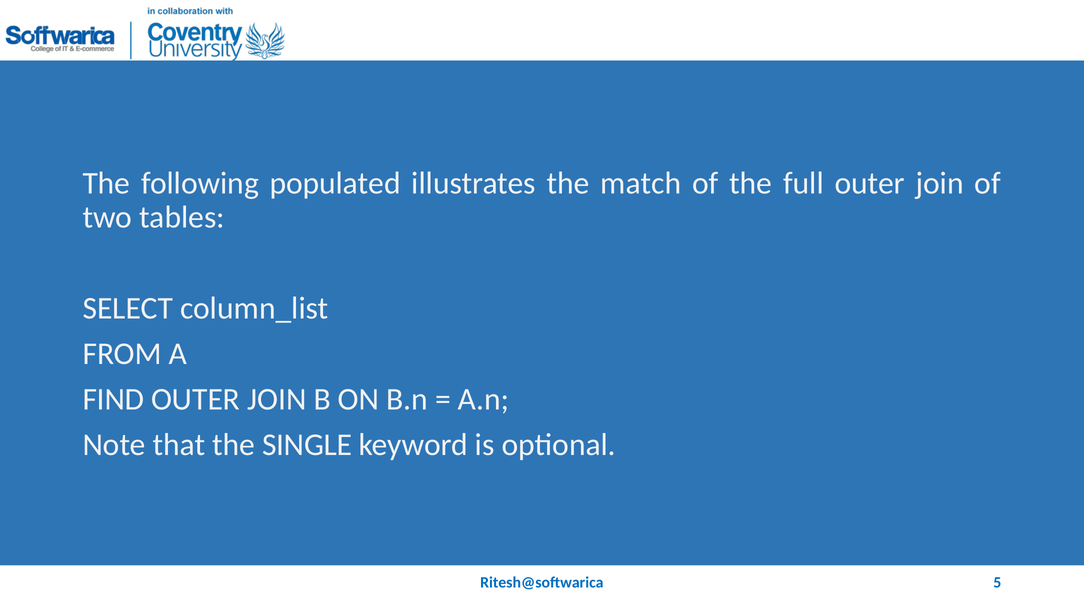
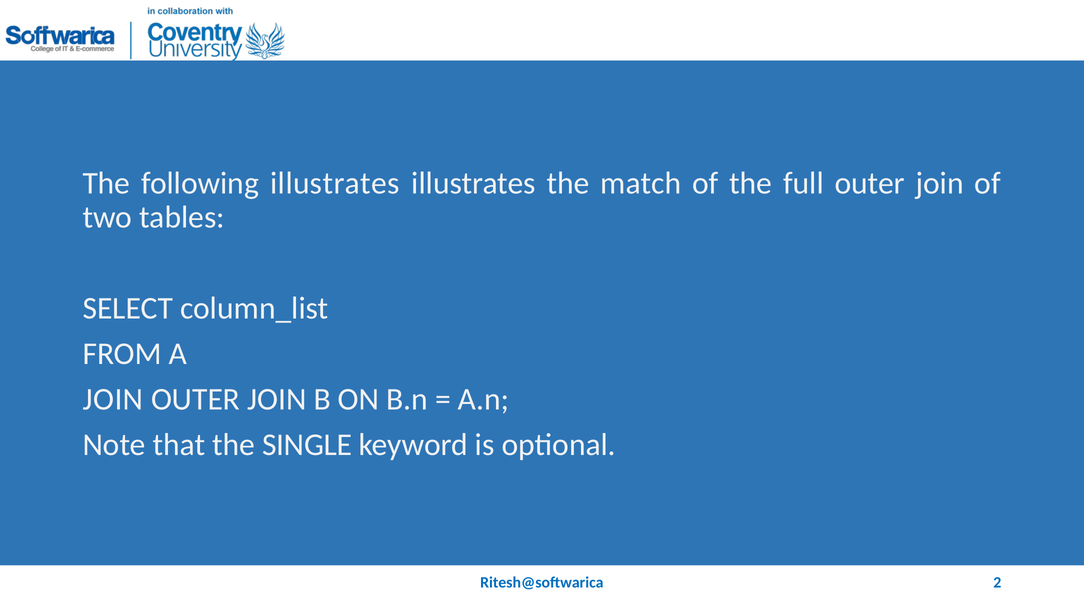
following populated: populated -> illustrates
FIND at (113, 399): FIND -> JOIN
5: 5 -> 2
